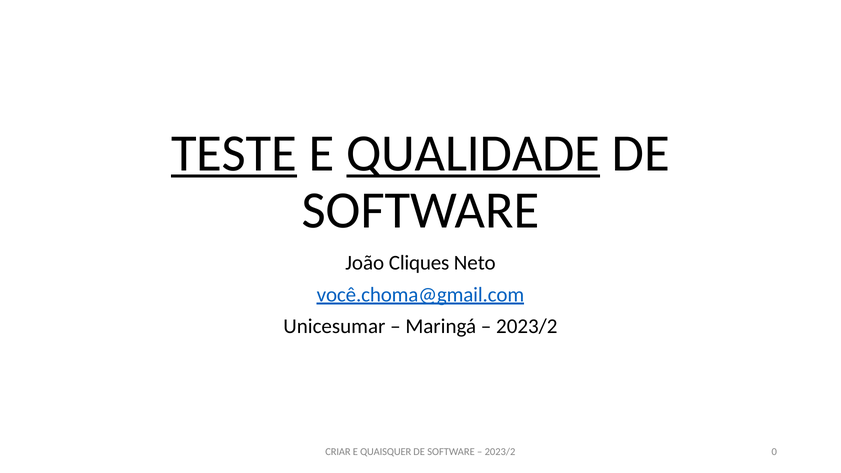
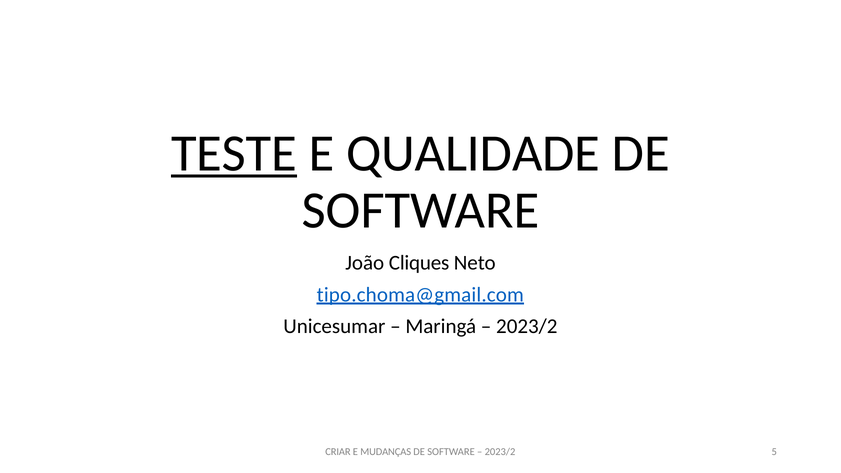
QUALIDADE underline: present -> none
você.choma@gmail.com: você.choma@gmail.com -> tipo.choma@gmail.com
QUAISQUER: QUAISQUER -> MUDANÇAS
0: 0 -> 5
